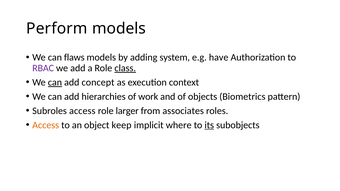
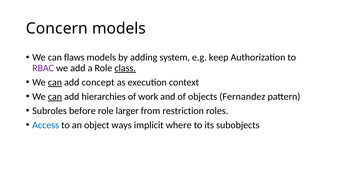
Perform: Perform -> Concern
have: have -> keep
can at (55, 97) underline: none -> present
Biometrics: Biometrics -> Fernandez
Subroles access: access -> before
associates: associates -> restriction
Access at (46, 125) colour: orange -> blue
keep: keep -> ways
its underline: present -> none
